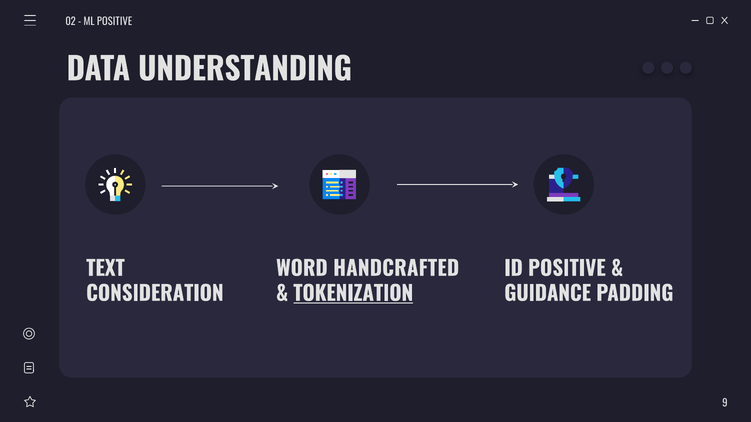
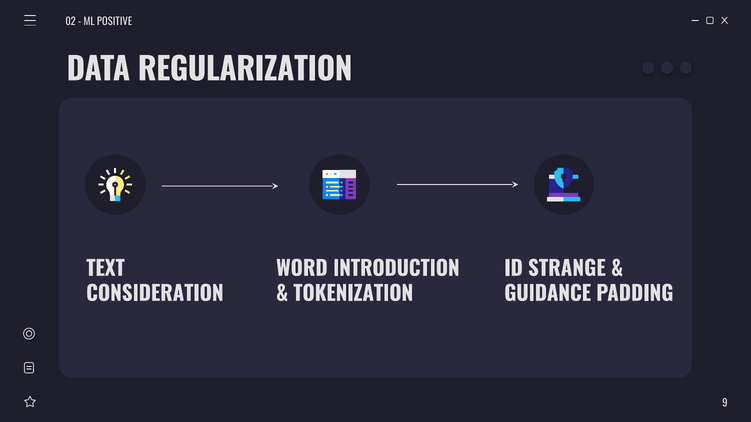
UNDERSTANDING: UNDERSTANDING -> REGULARIZATION
HANDCRAFTED: HANDCRAFTED -> INTRODUCTION
ID POSITIVE: POSITIVE -> STRANGE
TOKENIZATION underline: present -> none
